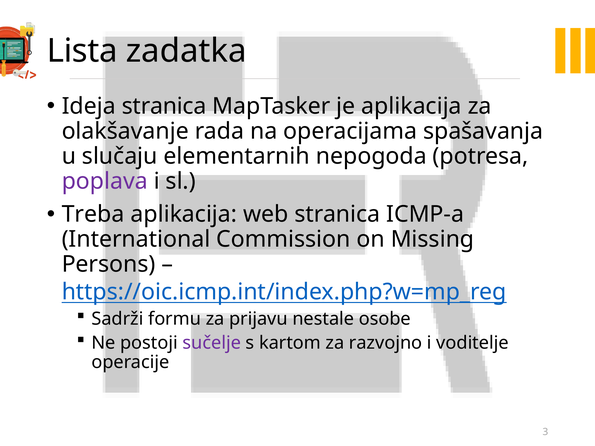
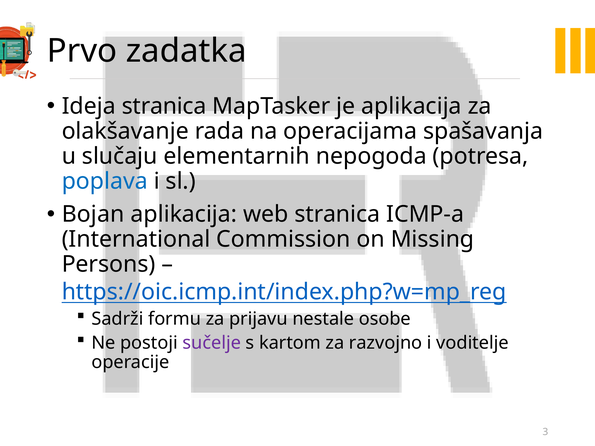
Lista: Lista -> Prvo
poplava colour: purple -> blue
Treba: Treba -> Bojan
